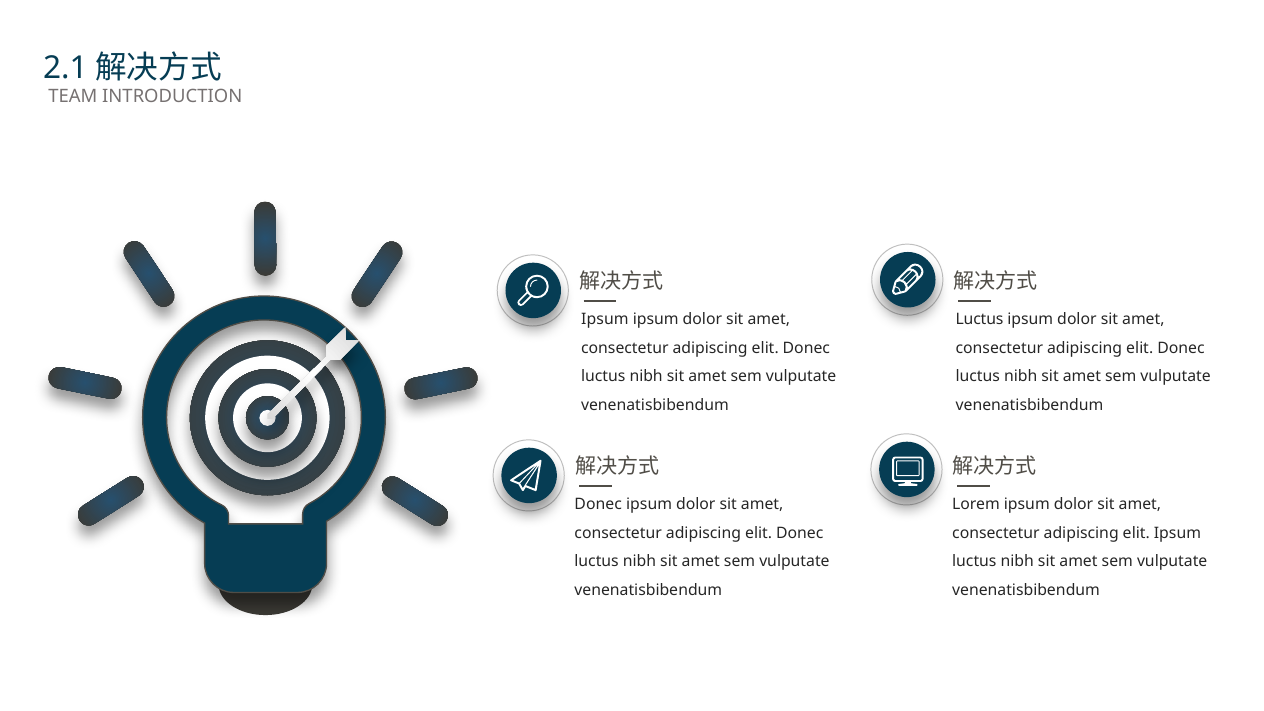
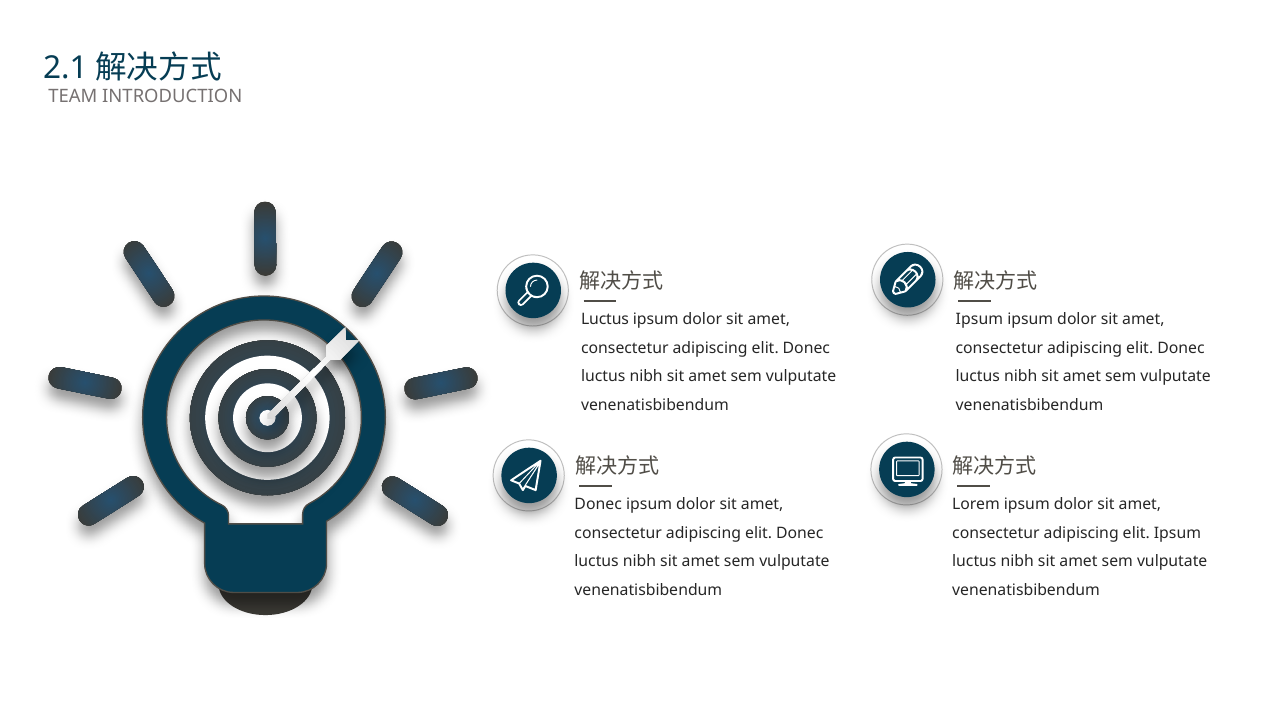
Ipsum at (605, 320): Ipsum -> Luctus
Luctus at (980, 320): Luctus -> Ipsum
